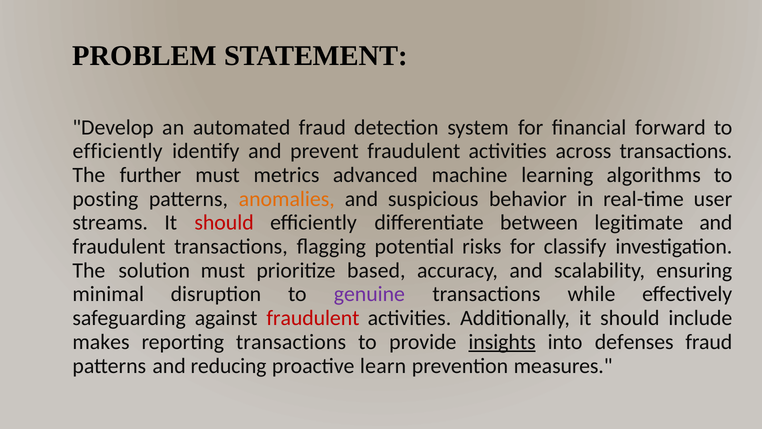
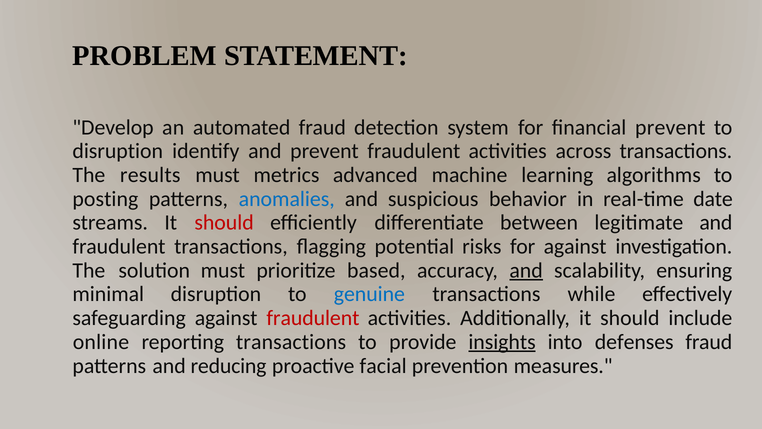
financial forward: forward -> prevent
efficiently at (118, 151): efficiently -> disruption
further: further -> results
anomalies colour: orange -> blue
user: user -> date
for classify: classify -> against
and at (526, 270) underline: none -> present
genuine colour: purple -> blue
makes: makes -> online
learn: learn -> facial
